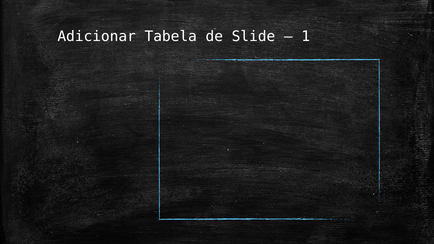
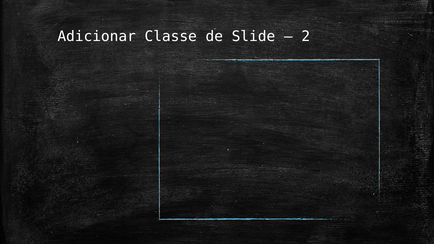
Tabela: Tabela -> Classe
1: 1 -> 2
